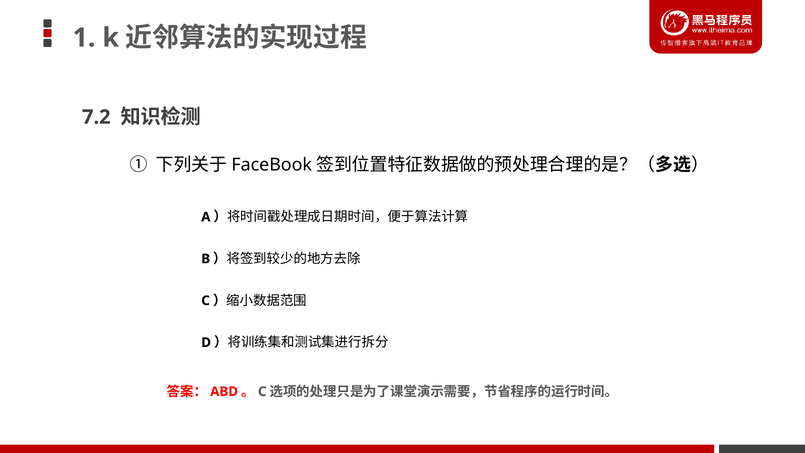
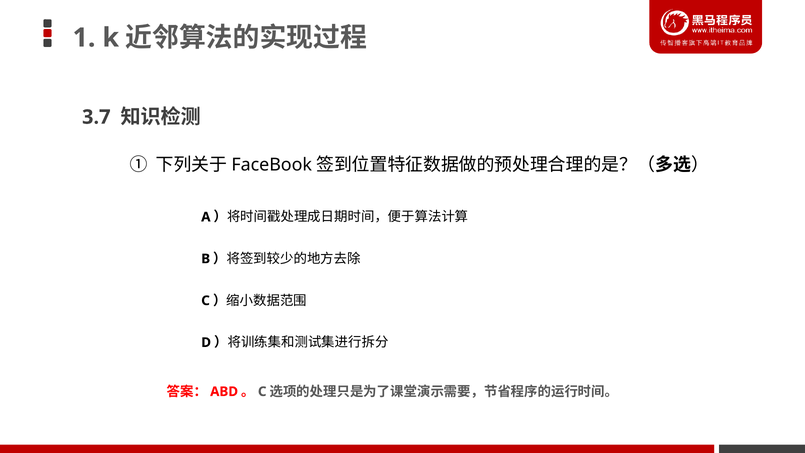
7.2: 7.2 -> 3.7
